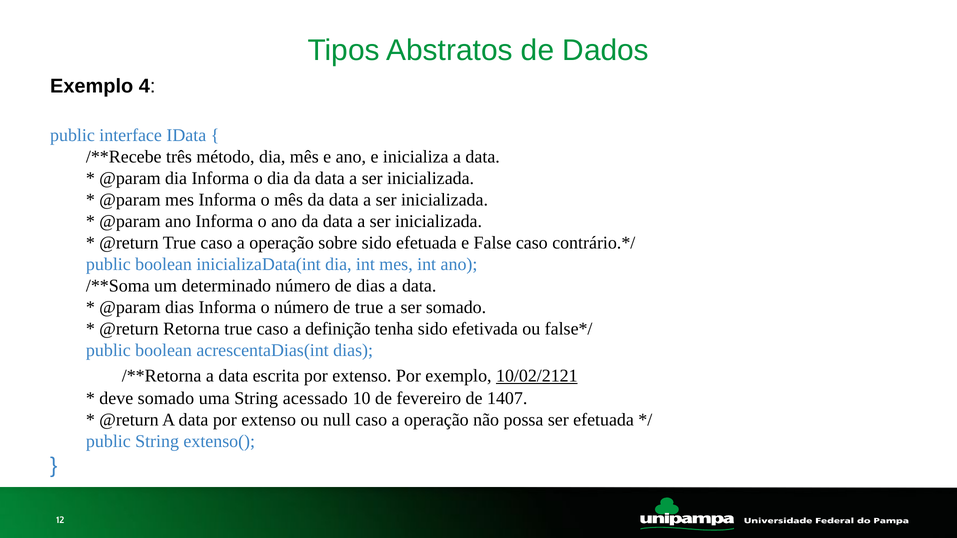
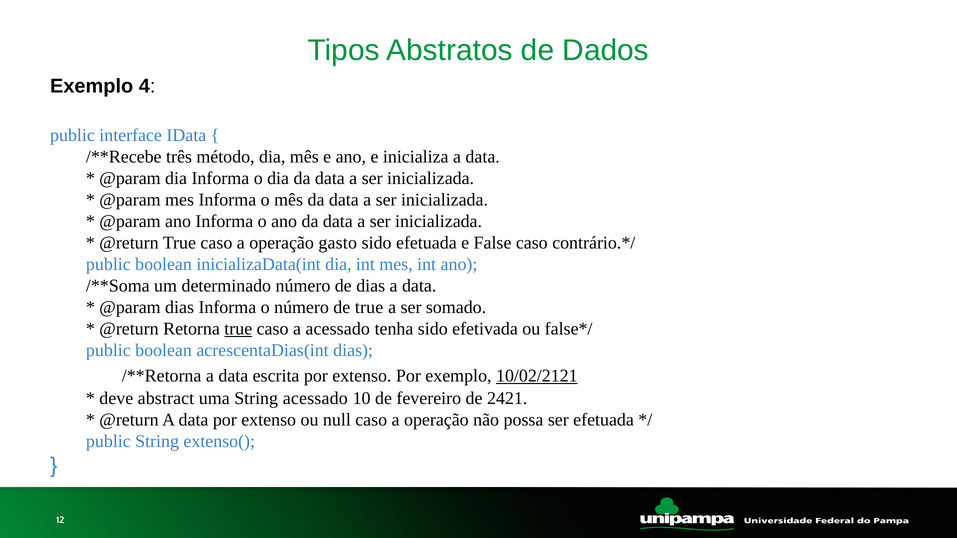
sobre: sobre -> gasto
true at (238, 329) underline: none -> present
a definição: definição -> acessado
deve somado: somado -> abstract
1407: 1407 -> 2421
